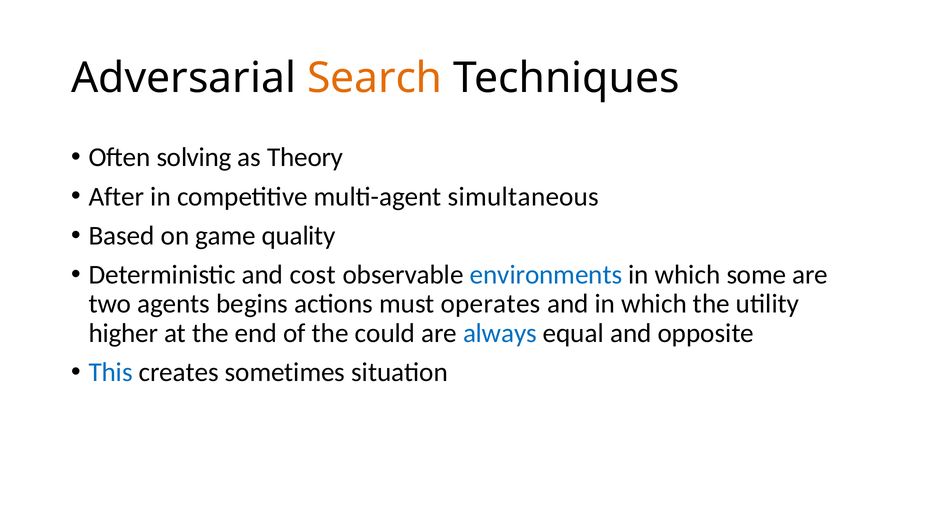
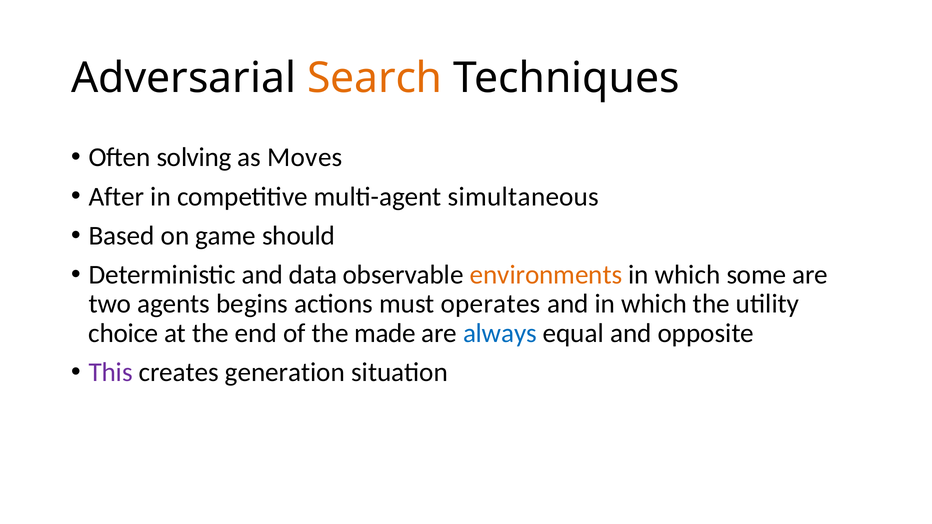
Theory: Theory -> Moves
quality: quality -> should
cost: cost -> data
environments colour: blue -> orange
higher: higher -> choice
could: could -> made
This colour: blue -> purple
sometimes: sometimes -> generation
